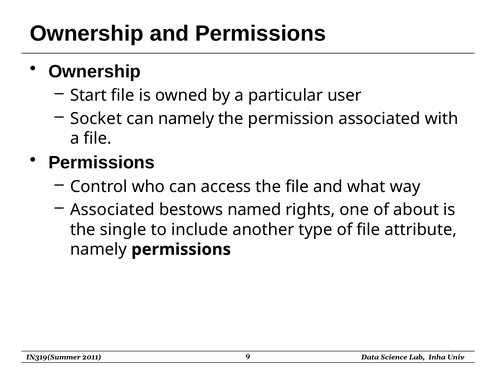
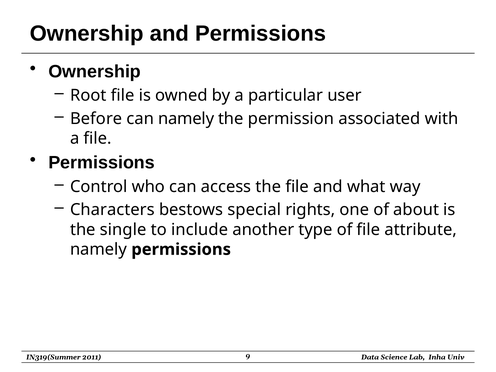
Start: Start -> Root
Socket: Socket -> Before
Associated at (112, 210): Associated -> Characters
named: named -> special
